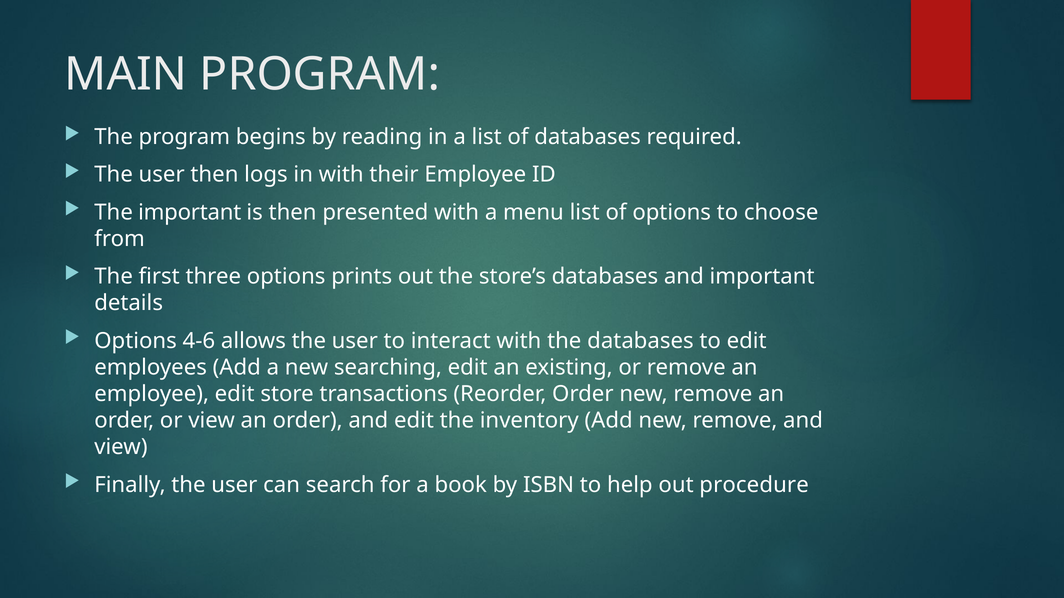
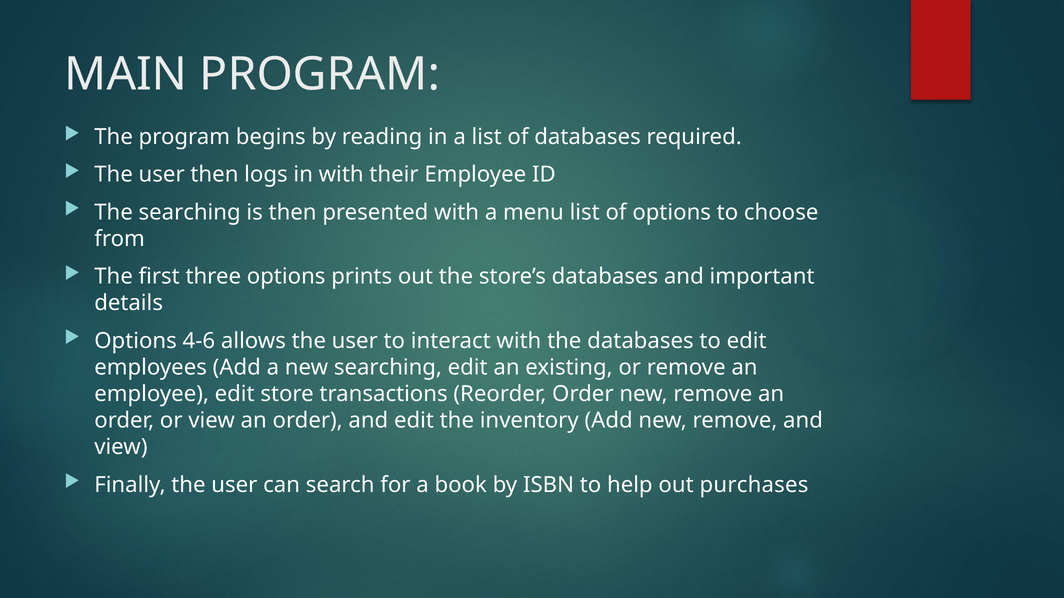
The important: important -> searching
procedure: procedure -> purchases
